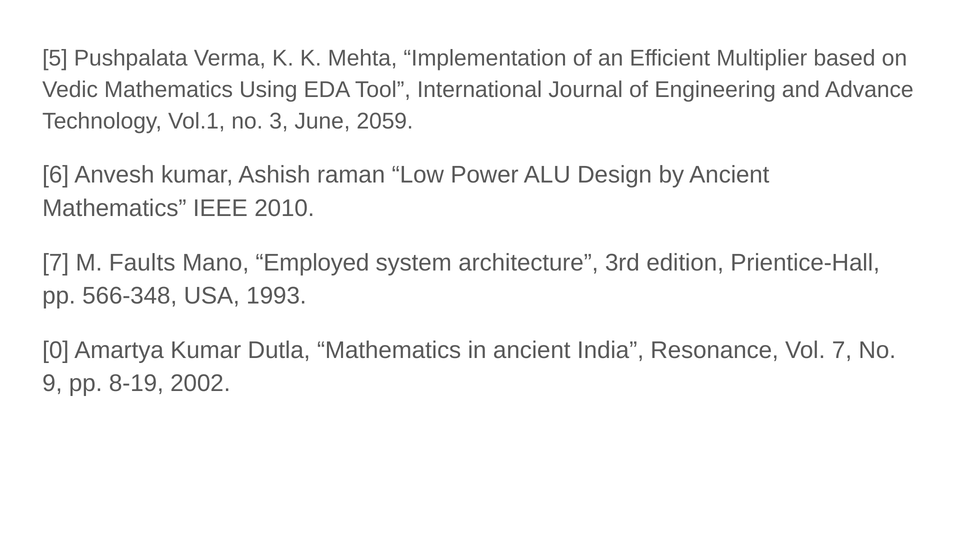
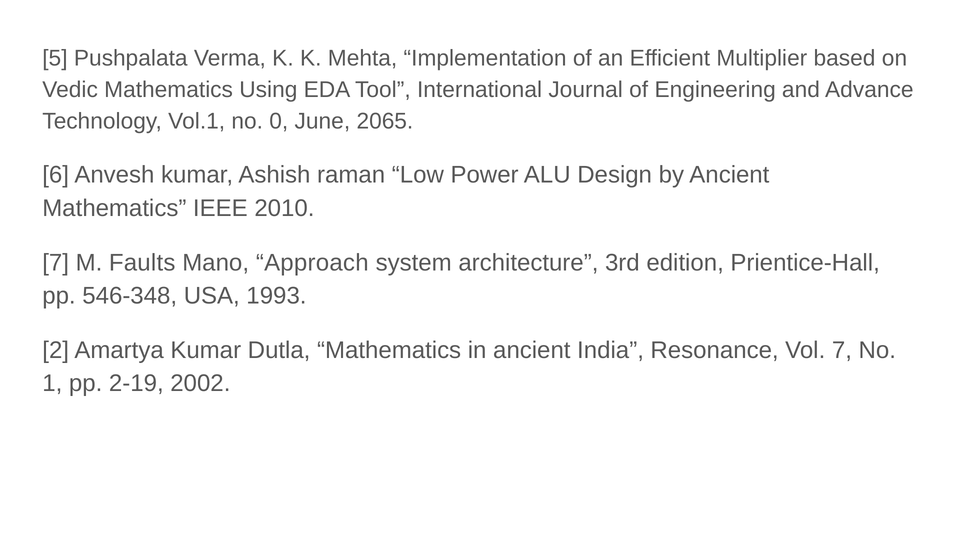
3: 3 -> 0
2059: 2059 -> 2065
Employed: Employed -> Approach
566-348: 566-348 -> 546-348
0: 0 -> 2
9: 9 -> 1
8-19: 8-19 -> 2-19
